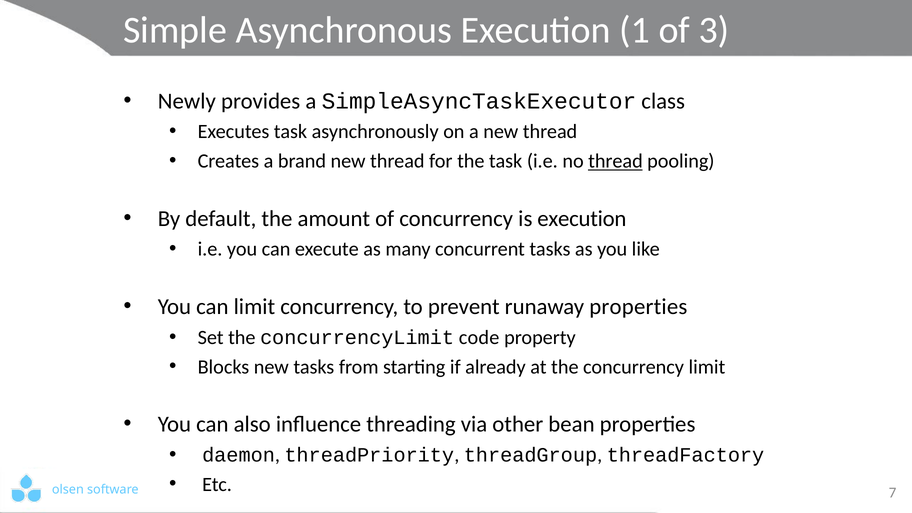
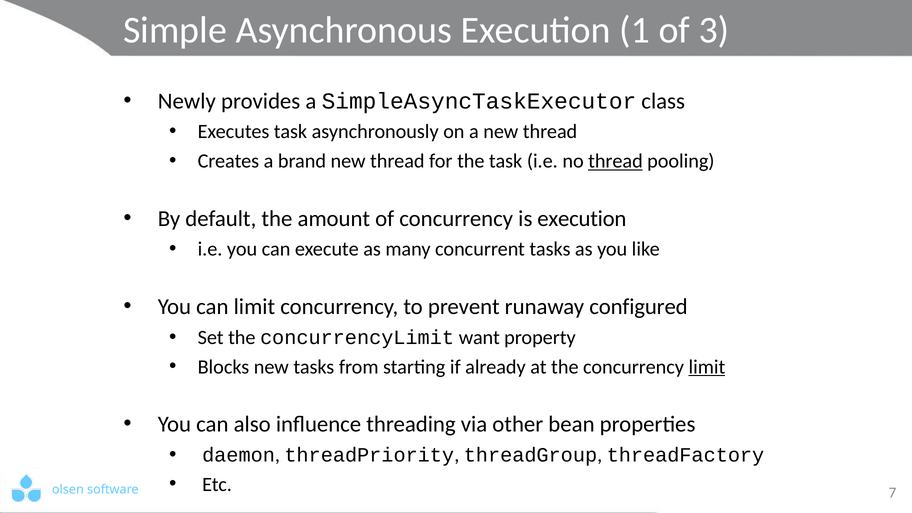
runaway properties: properties -> configured
code: code -> want
limit at (707, 367) underline: none -> present
